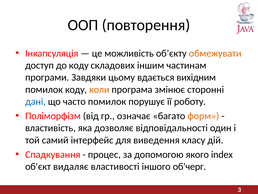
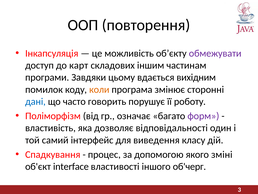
обмежувати colour: orange -> purple
до коду: коду -> карт
часто помилок: помилок -> говорить
форм colour: orange -> purple
index: index -> зміні
видаляє: видаляє -> interface
